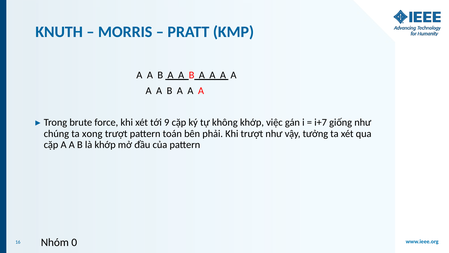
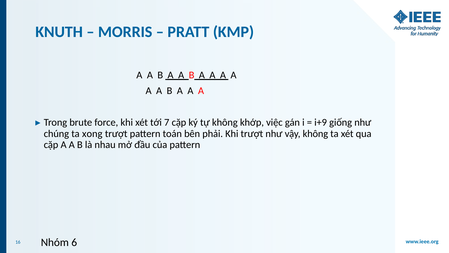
9: 9 -> 7
i+7: i+7 -> i+9
vậy tưởng: tưởng -> không
là khớp: khớp -> nhau
0: 0 -> 6
